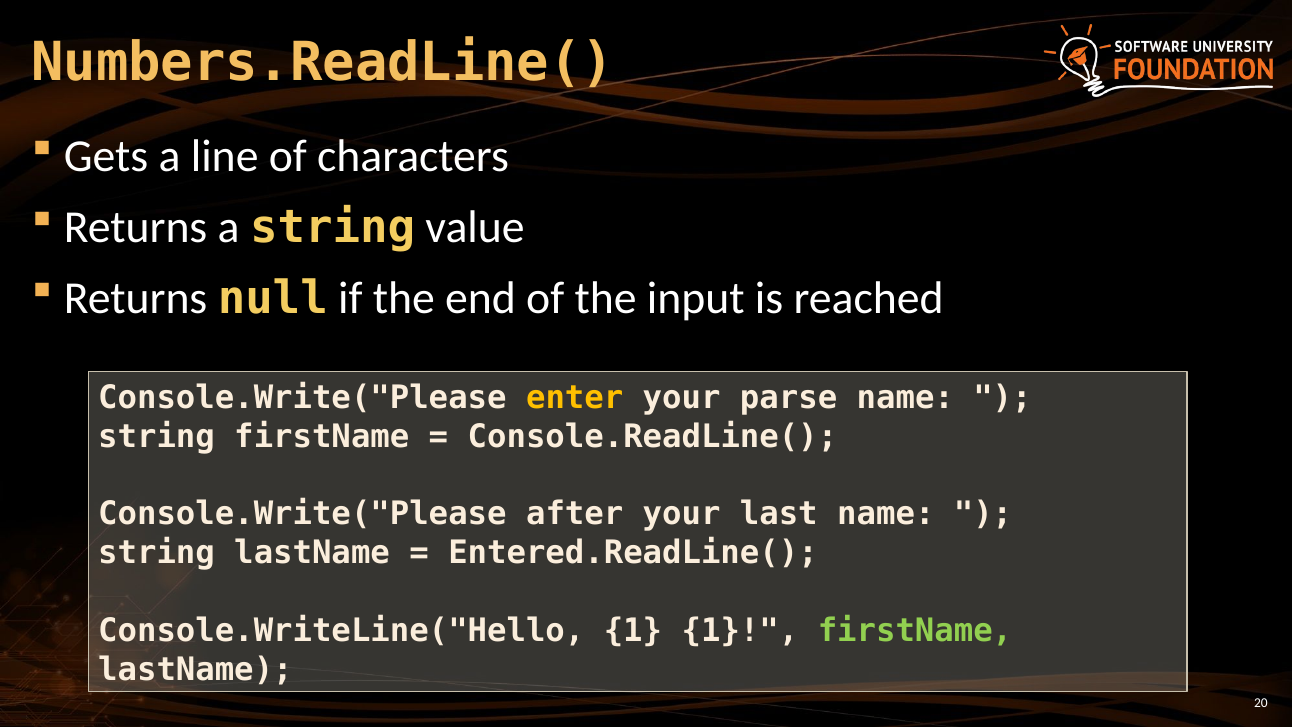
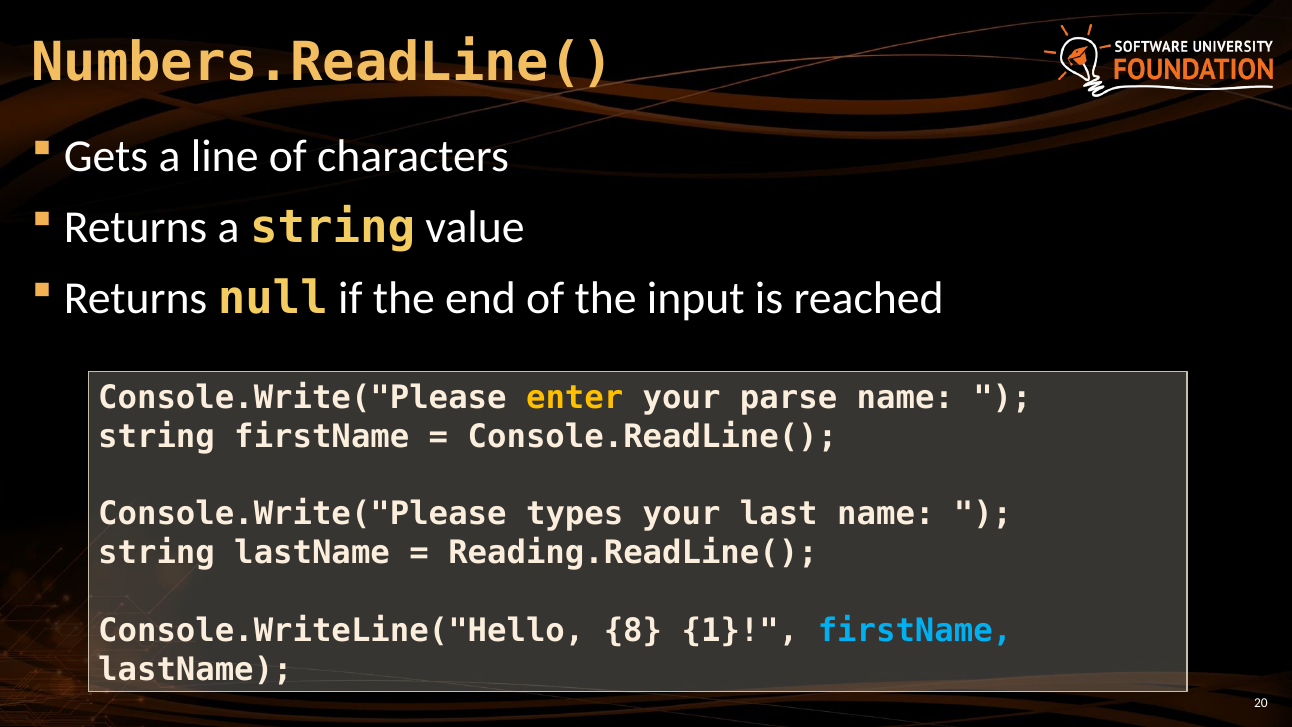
after: after -> types
Entered.ReadLine(: Entered.ReadLine( -> Reading.ReadLine(
Console.WriteLine("Hello 1: 1 -> 8
firstName at (915, 631) colour: light green -> light blue
